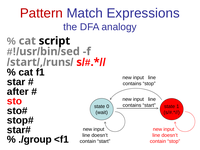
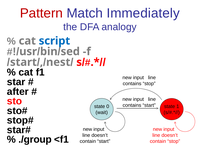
Expressions: Expressions -> Immediately
script colour: black -> blue
runs: runs -> nest
